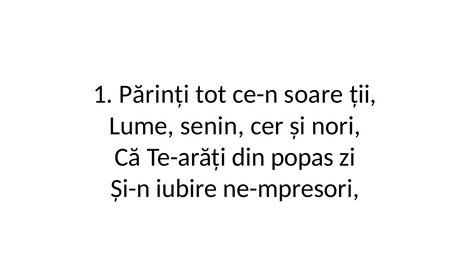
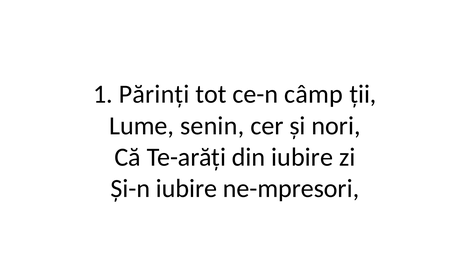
soare: soare -> câmp
din popas: popas -> iubire
